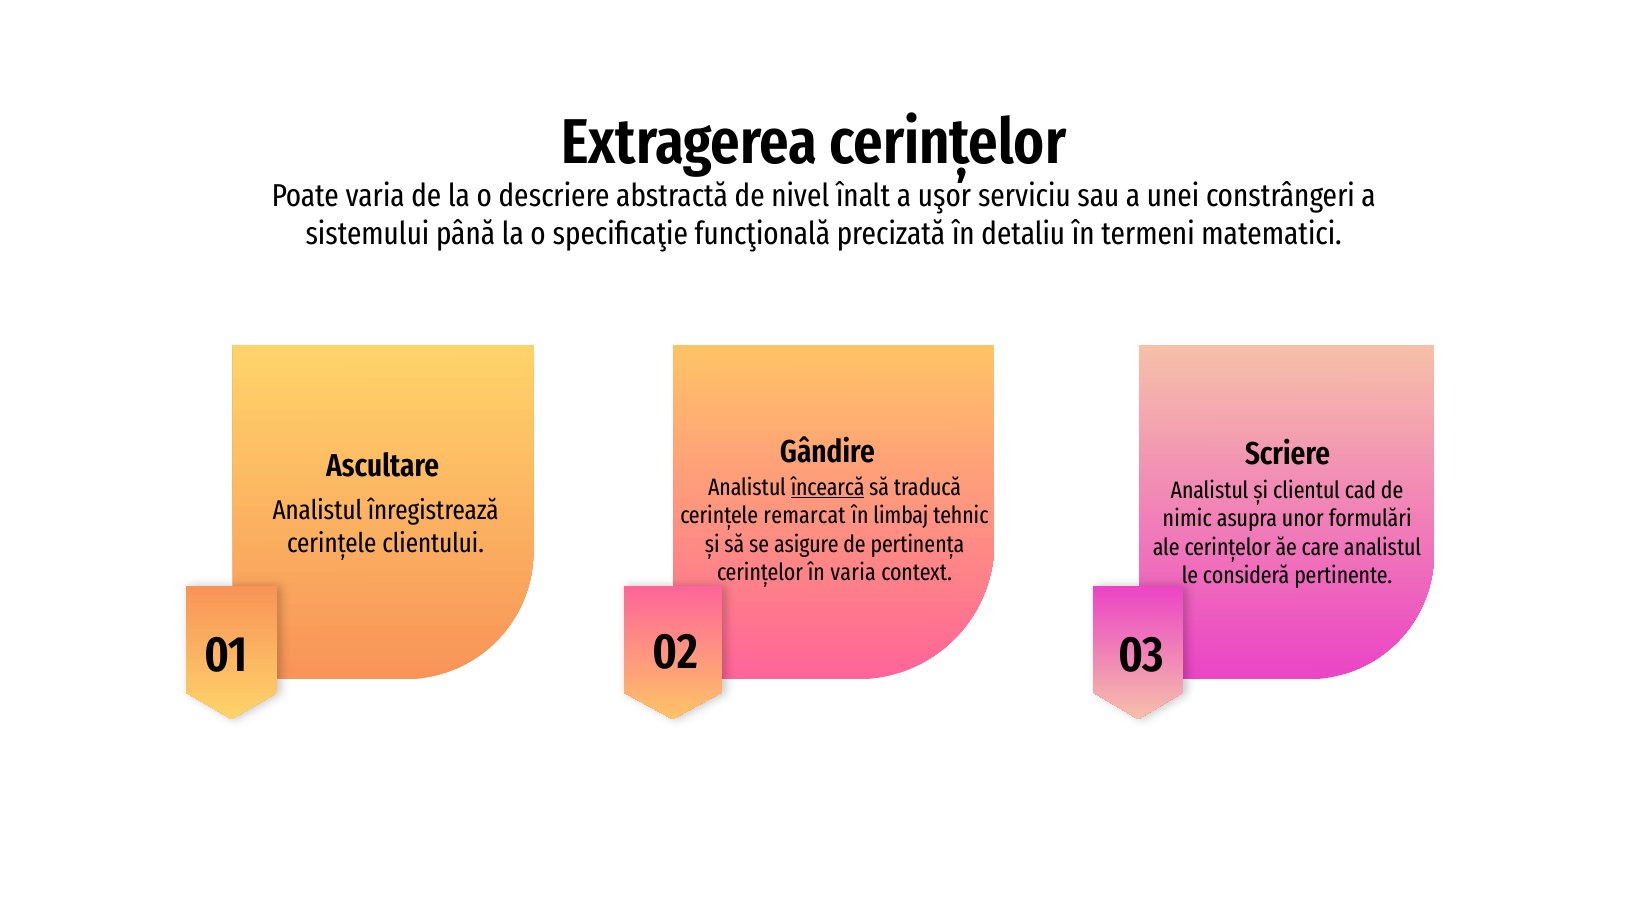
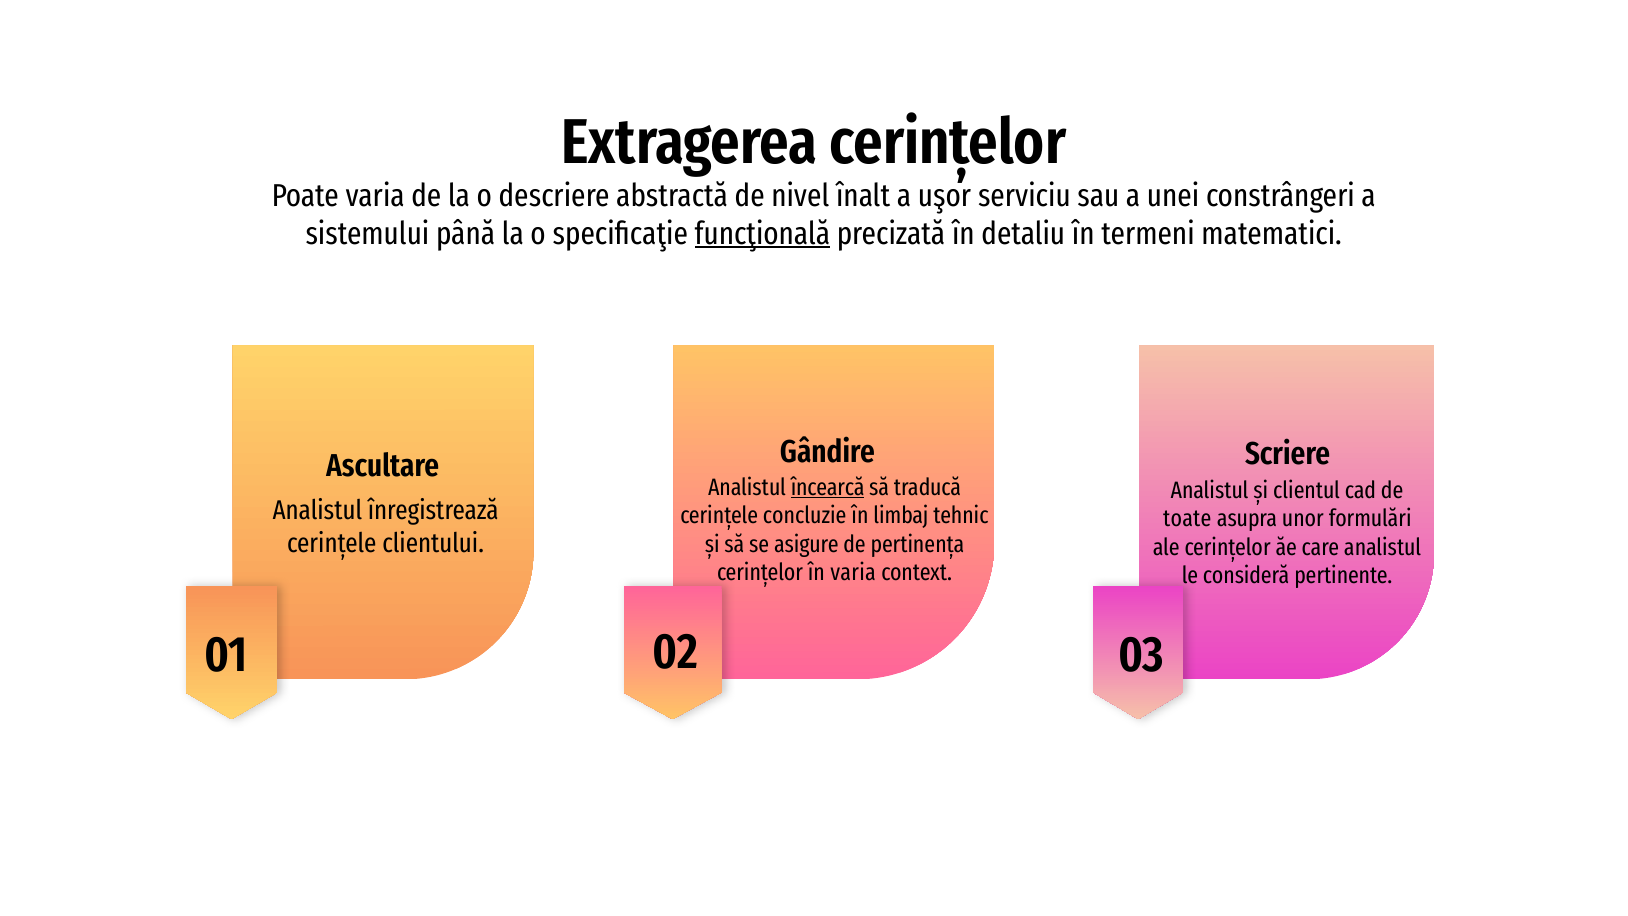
funcţională underline: none -> present
remarcat: remarcat -> concluzie
nimic: nimic -> toate
